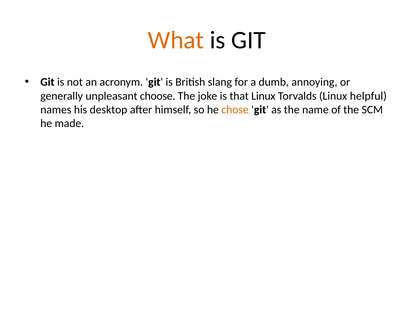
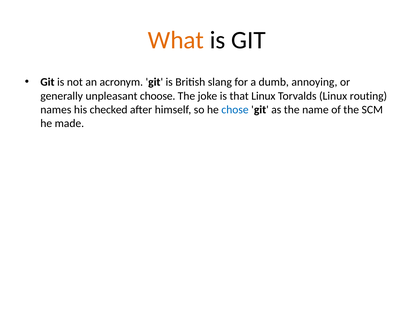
helpful: helpful -> routing
desktop: desktop -> checked
chose colour: orange -> blue
